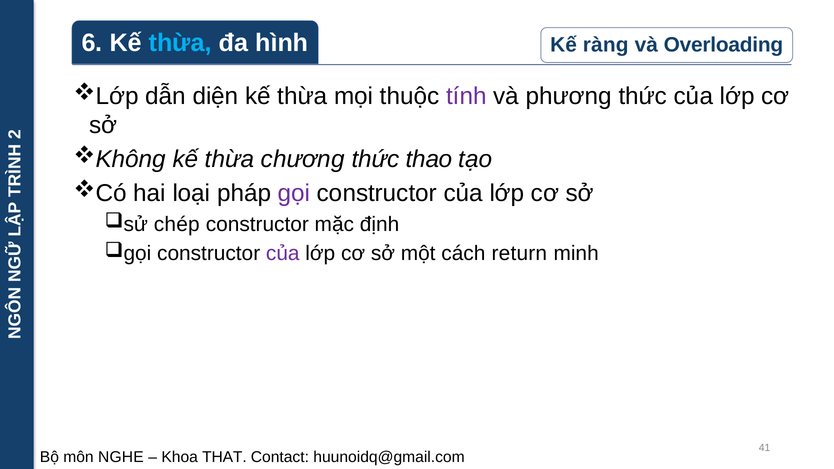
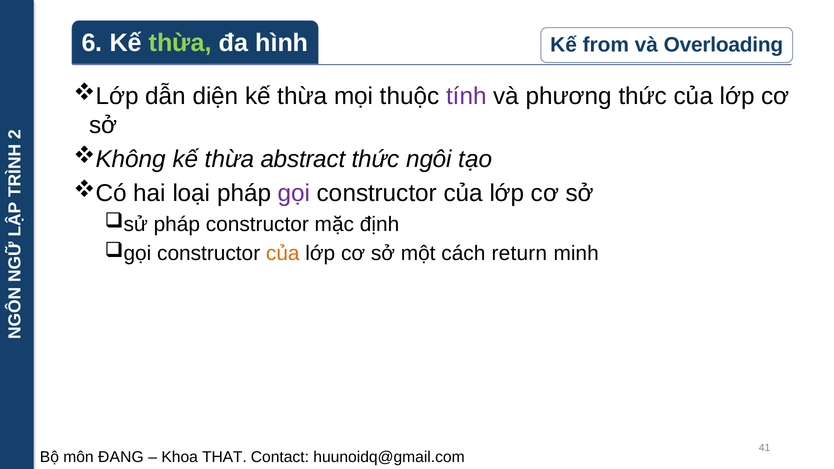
thừa at (180, 43) colour: light blue -> light green
ràng: ràng -> from
chương: chương -> abstract
thao: thao -> ngôi
chép at (177, 224): chép -> pháp
của at (283, 254) colour: purple -> orange
NGHE: NGHE -> ĐANG
